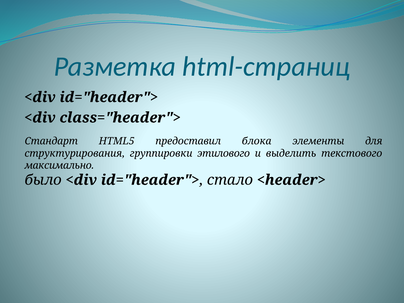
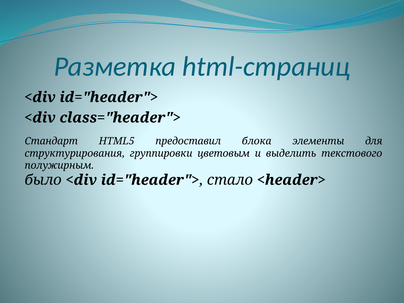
этилового: этилового -> цветовым
максимально: максимально -> полужирным
